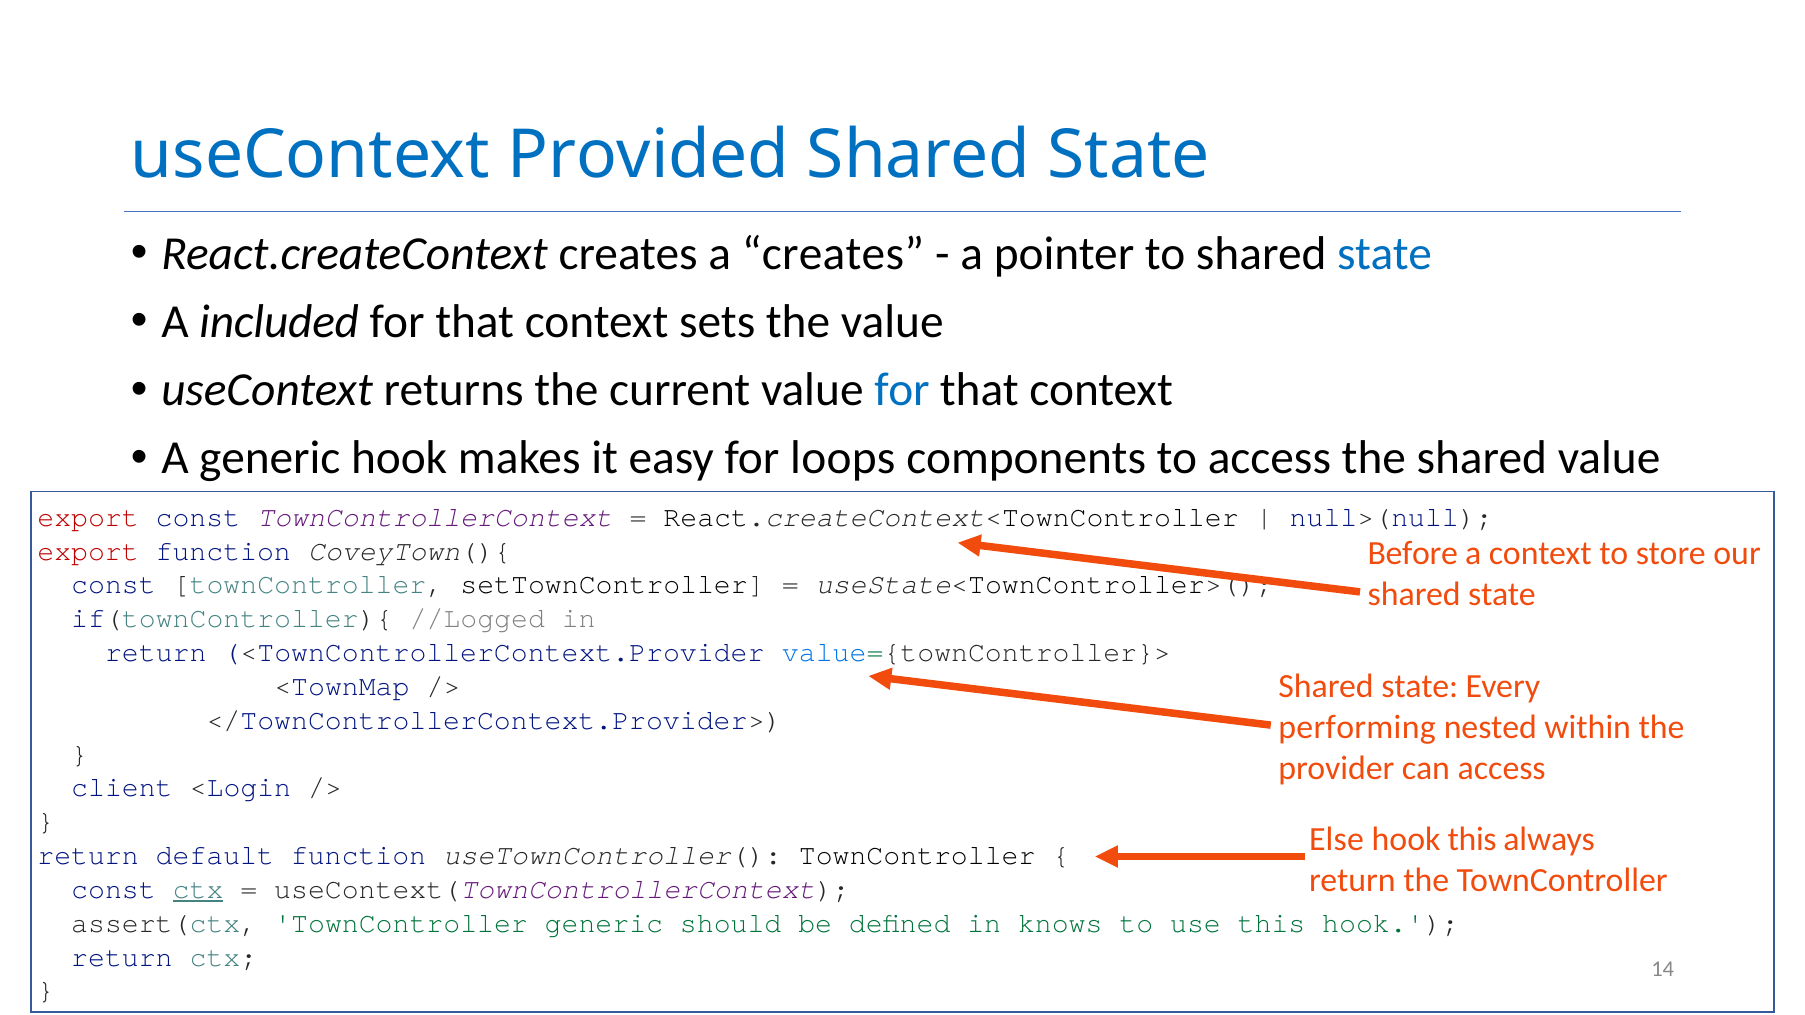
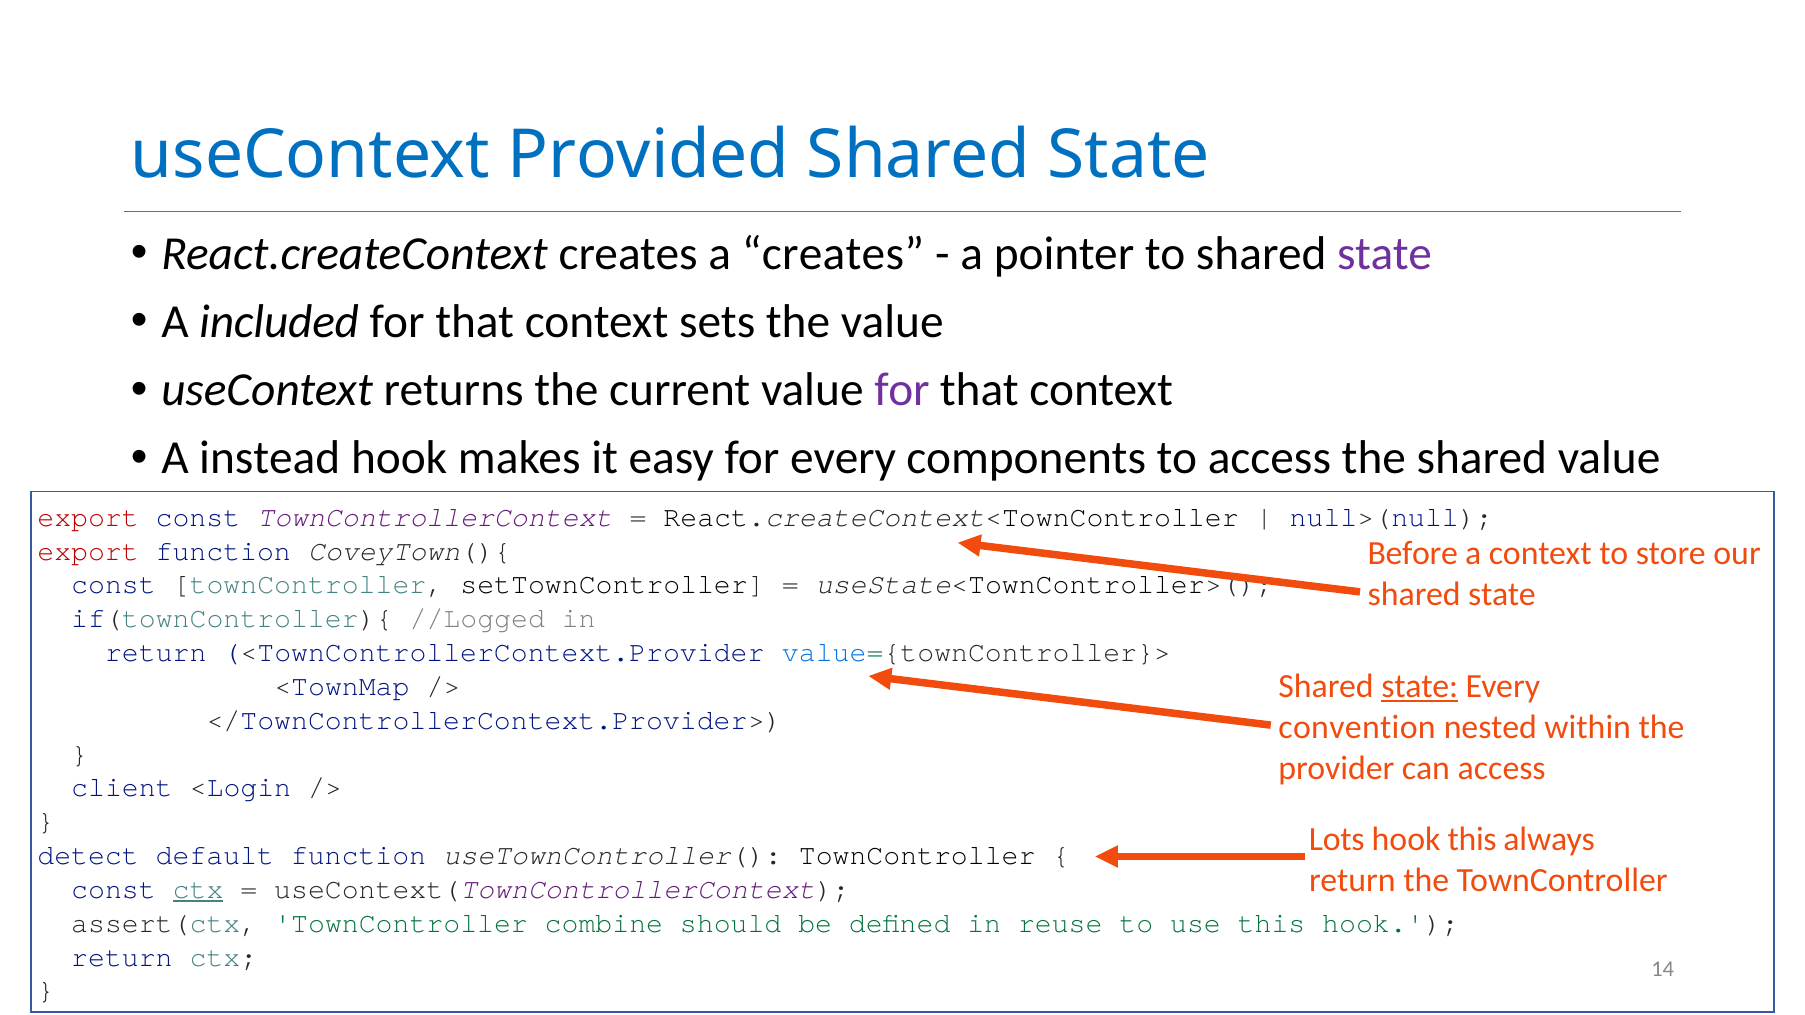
state at (1384, 254) colour: blue -> purple
for at (902, 390) colour: blue -> purple
A generic: generic -> instead
for loops: loops -> every
state at (1420, 687) underline: none -> present
performing: performing -> convention
Else: Else -> Lots
return at (88, 856): return -> detect
TownController generic: generic -> combine
knows: knows -> reuse
